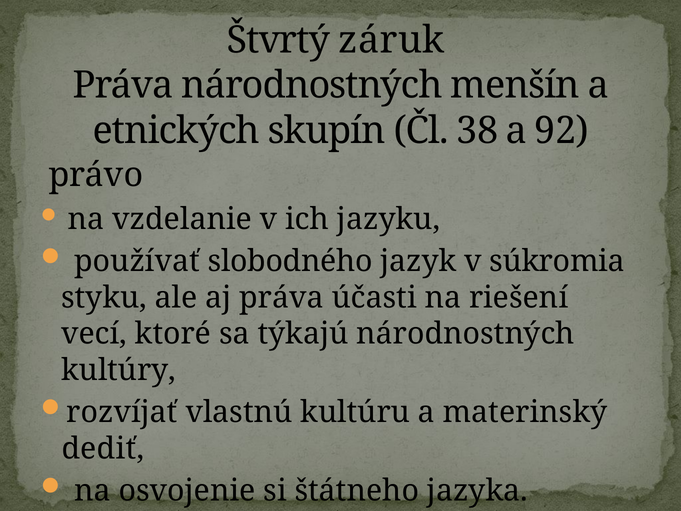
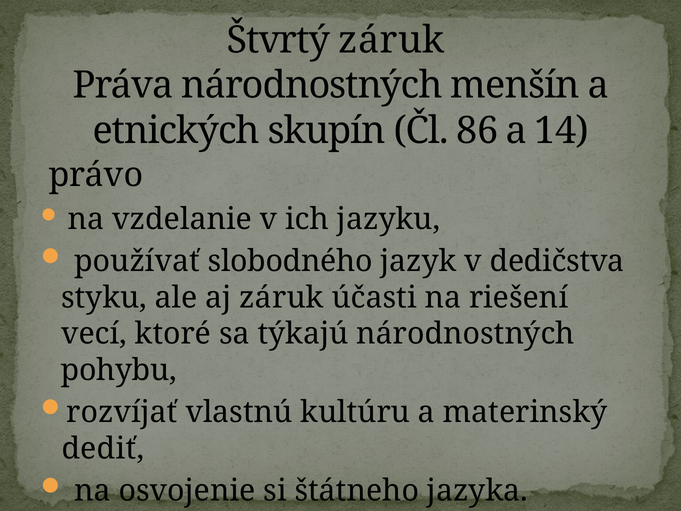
38: 38 -> 86
92: 92 -> 14
súkromia: súkromia -> dedičstva
aj práva: práva -> záruk
kultúry: kultúry -> pohybu
